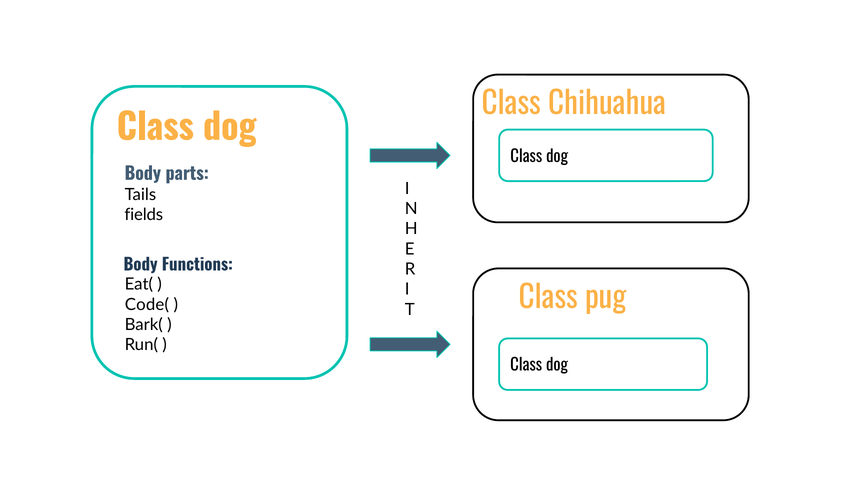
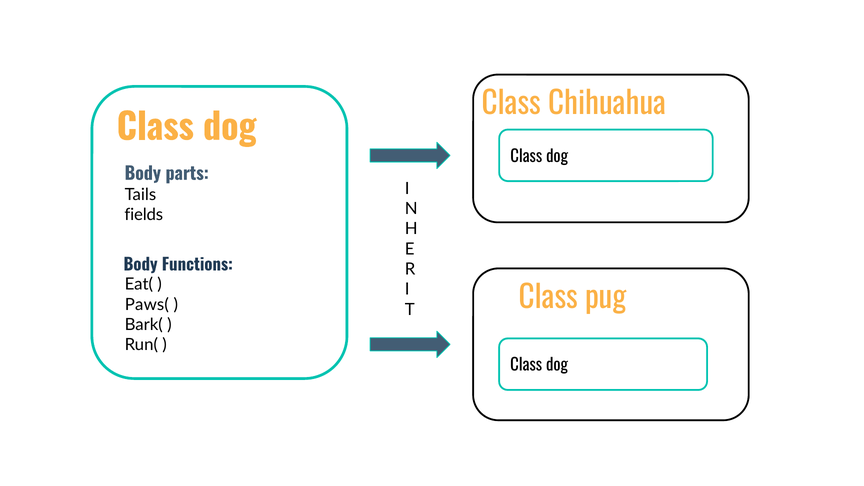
Code(: Code( -> Paws(
